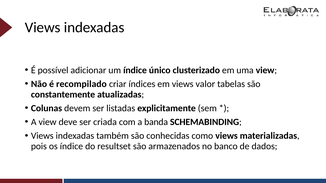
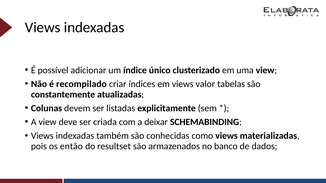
banda: banda -> deixar
os índice: índice -> então
